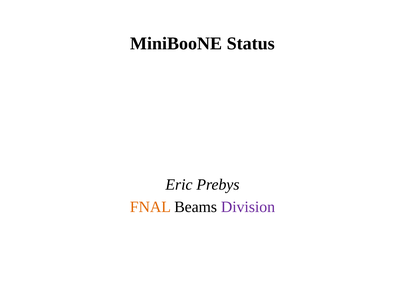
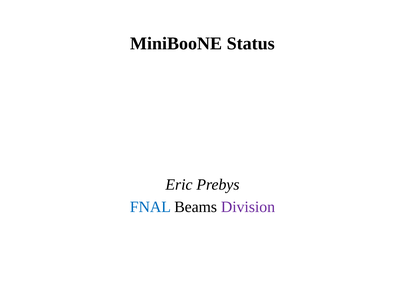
FNAL colour: orange -> blue
